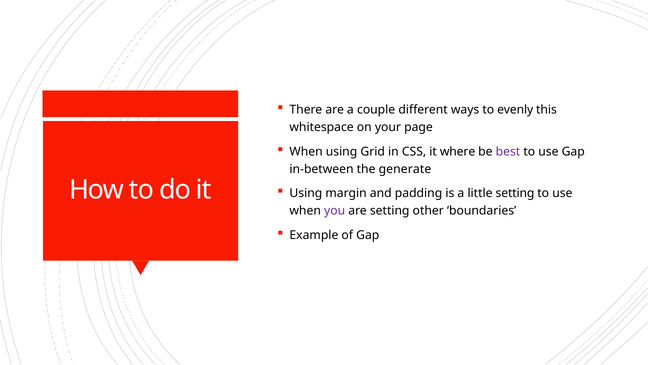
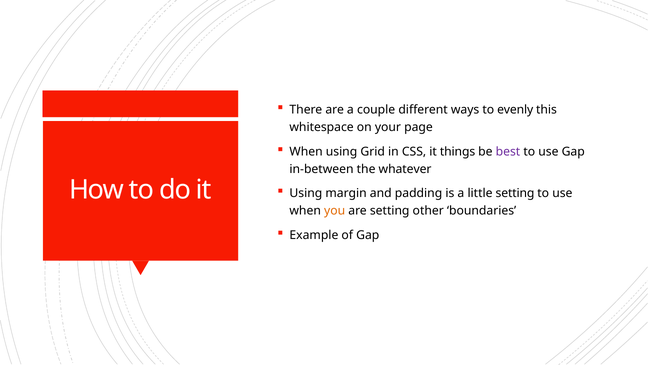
where: where -> things
generate: generate -> whatever
you colour: purple -> orange
